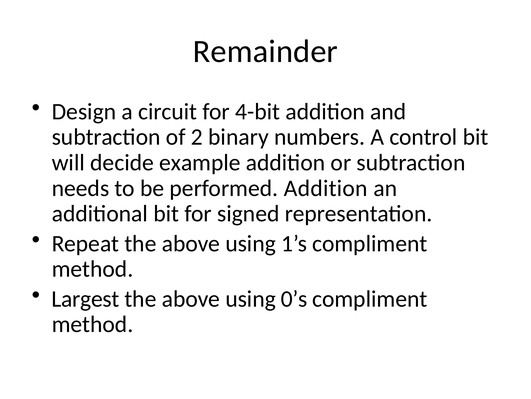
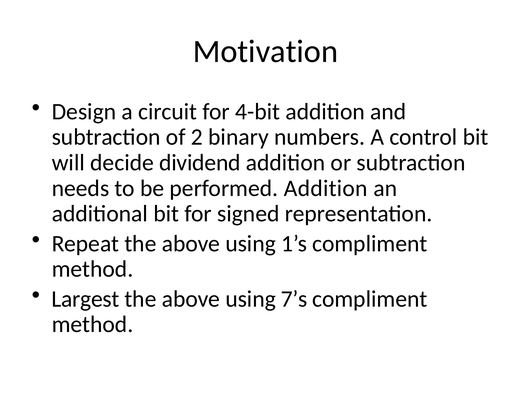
Remainder: Remainder -> Motivation
example: example -> dividend
0’s: 0’s -> 7’s
